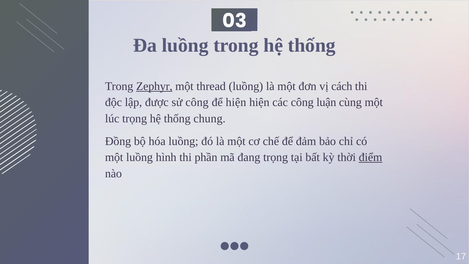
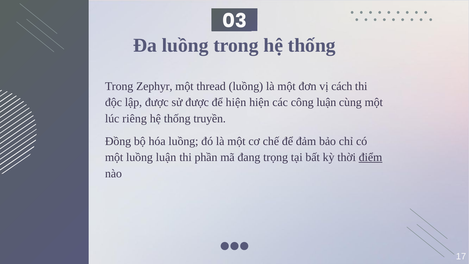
Zephyr underline: present -> none
sử công: công -> được
lúc trọng: trọng -> riêng
chung: chung -> truyền
luồng hình: hình -> luận
